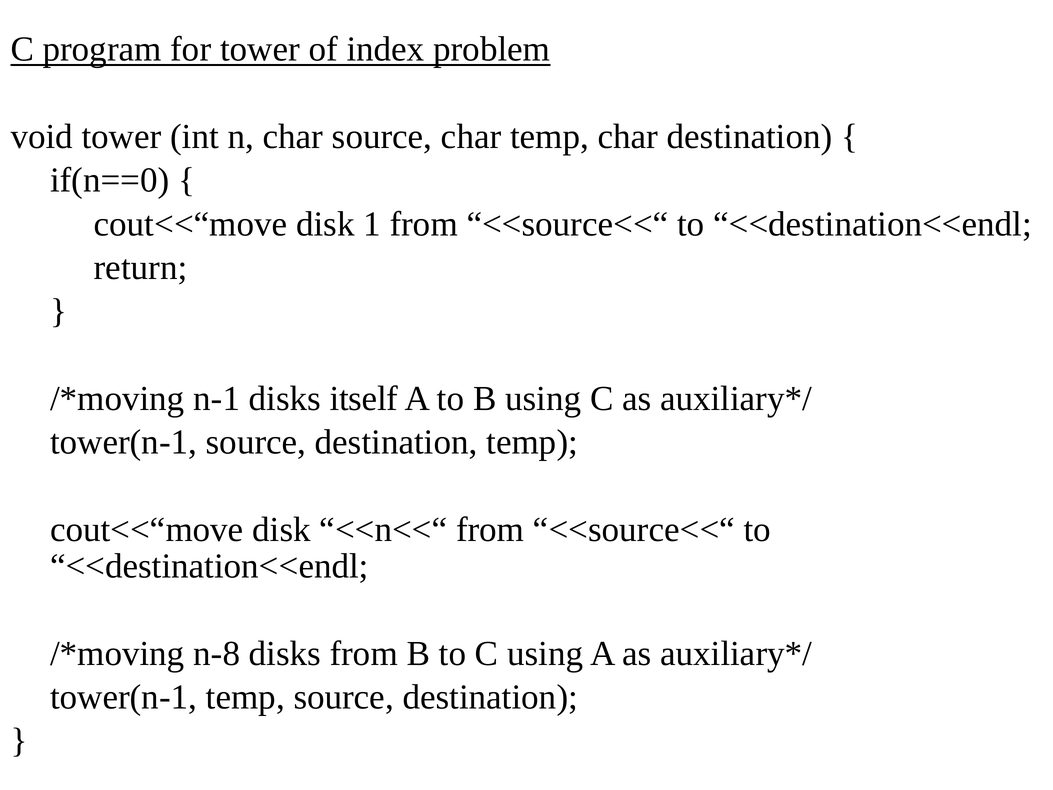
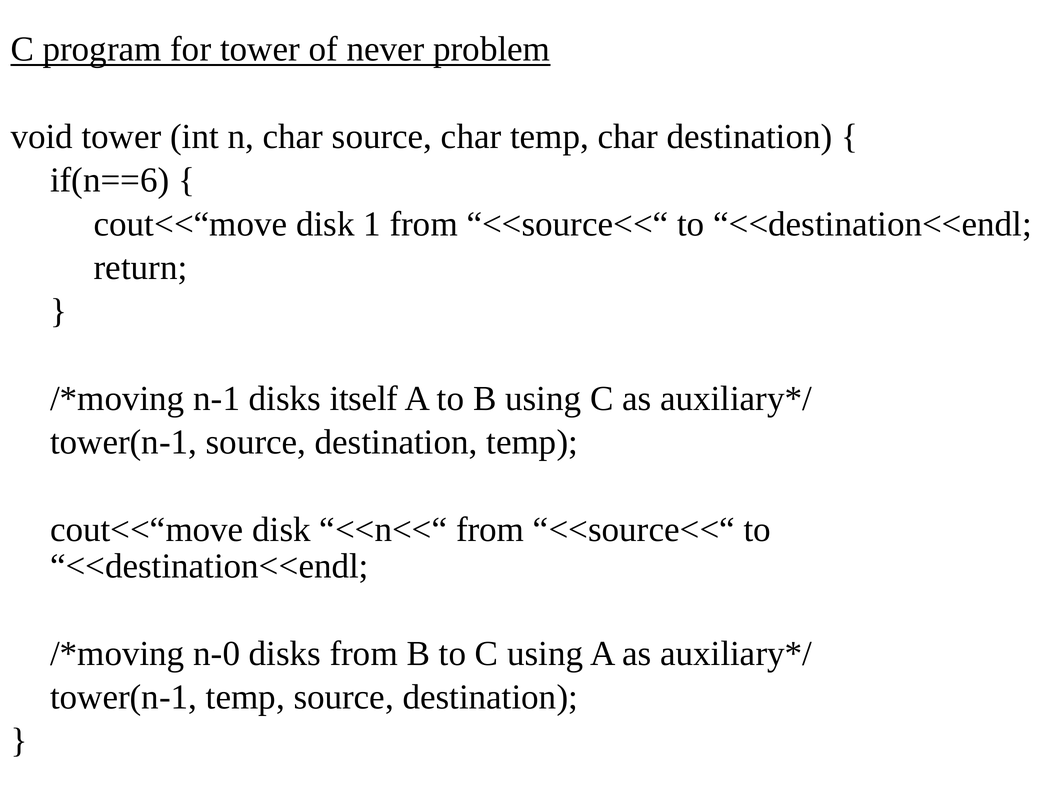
index: index -> never
if(n==0: if(n==0 -> if(n==6
n-8: n-8 -> n-0
